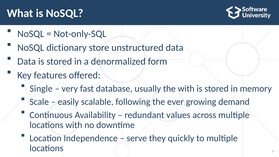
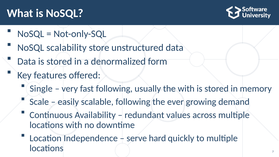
dictionary: dictionary -> scalability
fast database: database -> following
they: they -> hard
